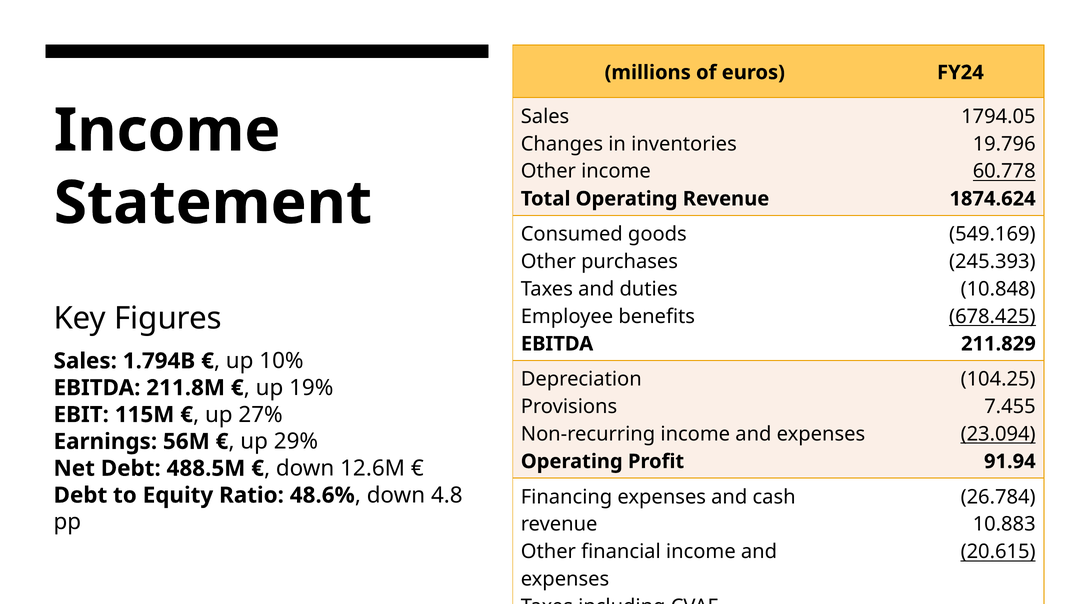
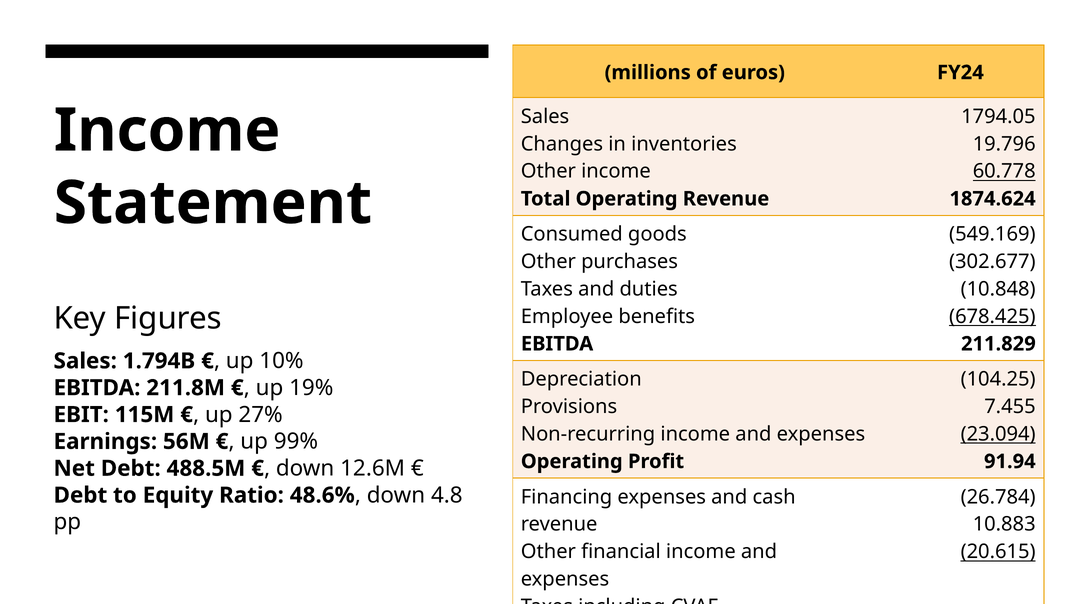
245.393: 245.393 -> 302.677
29%: 29% -> 99%
